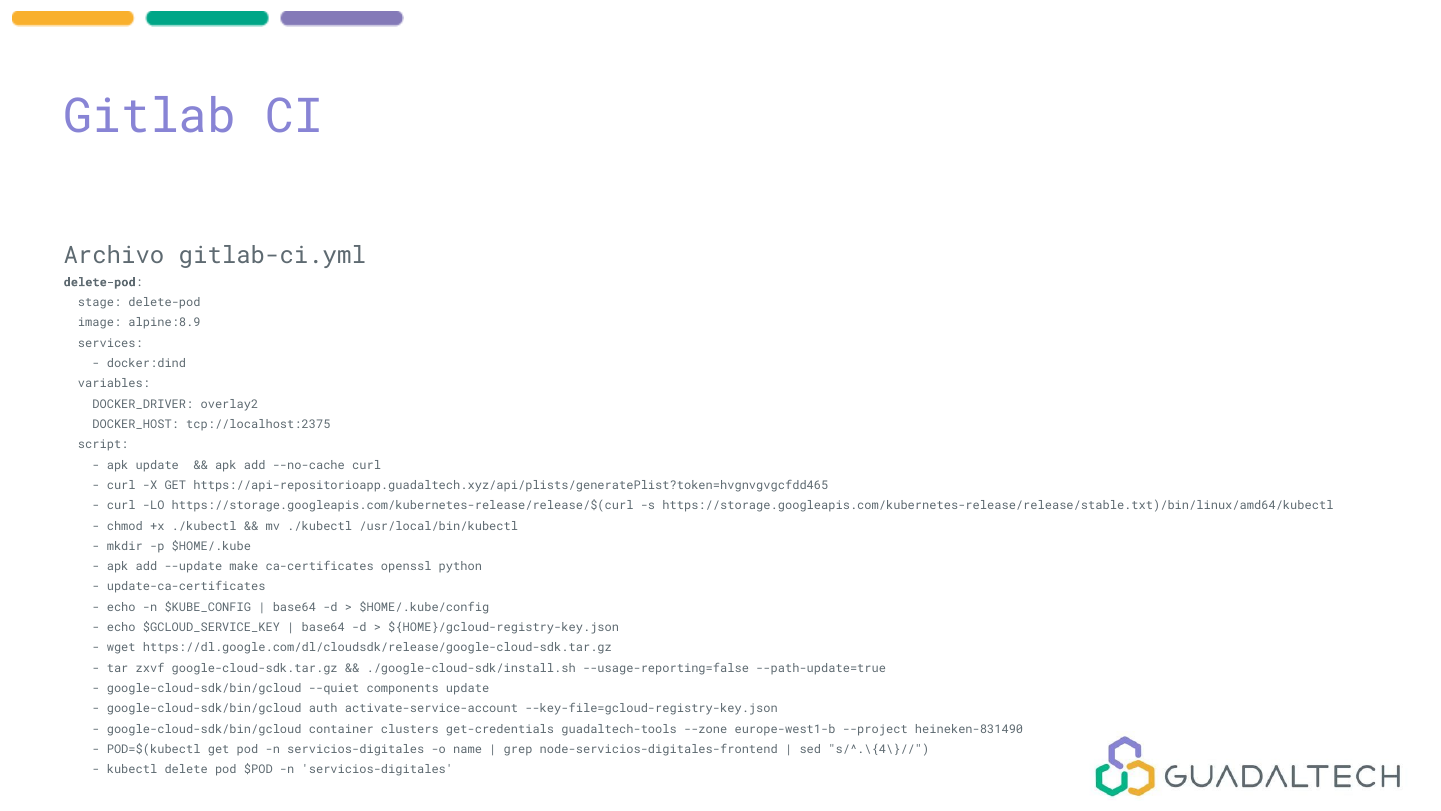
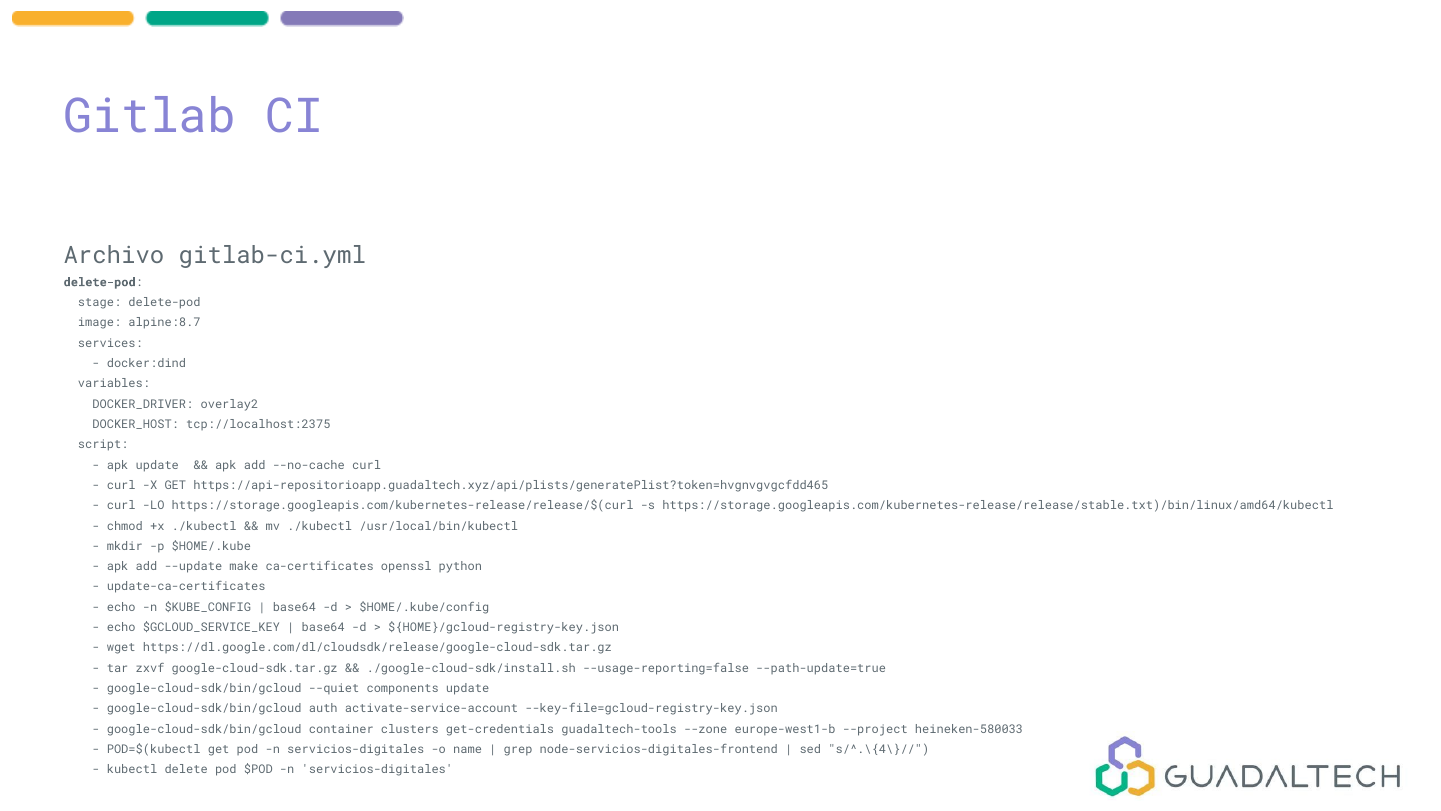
alpine:8.9: alpine:8.9 -> alpine:8.7
heineken-831490: heineken-831490 -> heineken-580033
